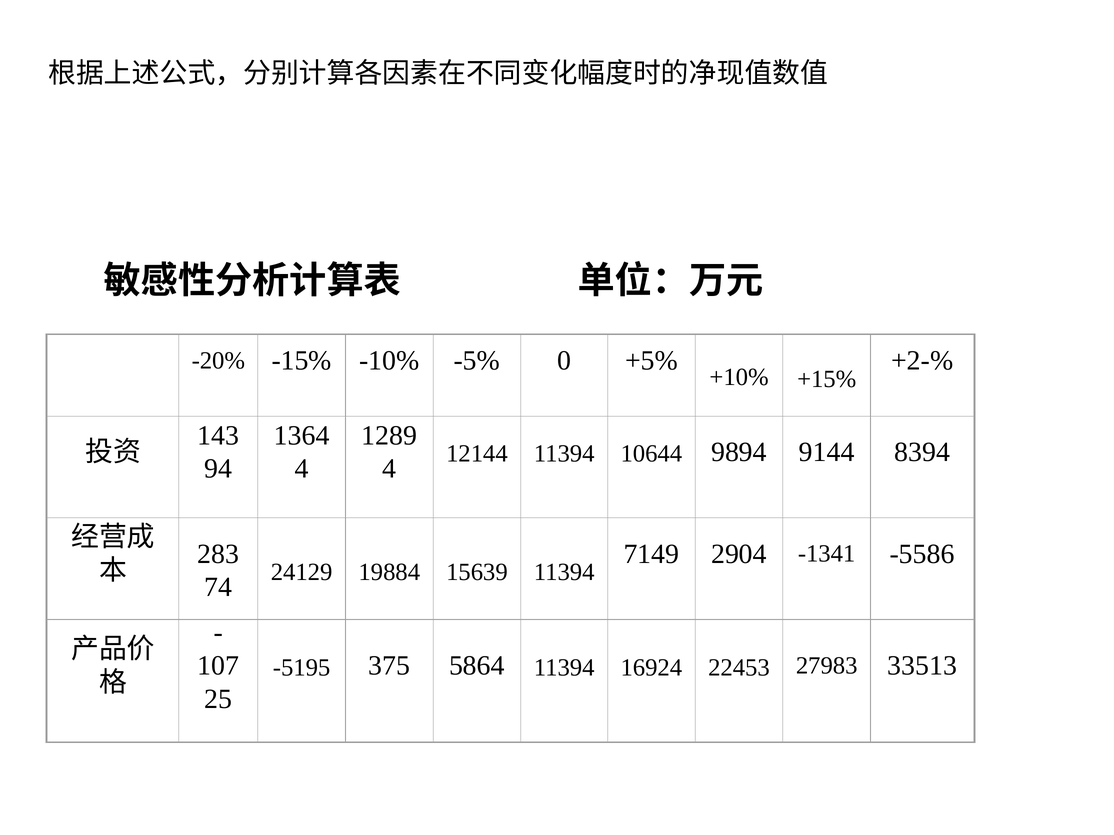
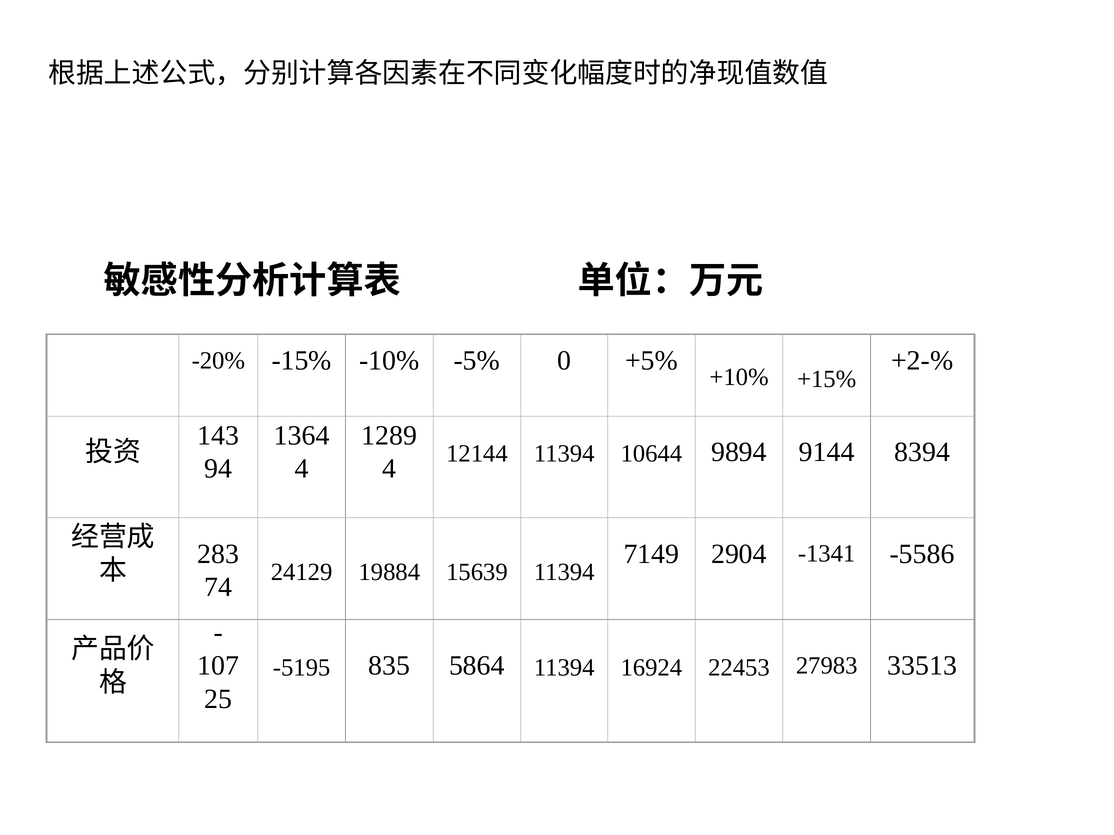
375: 375 -> 835
